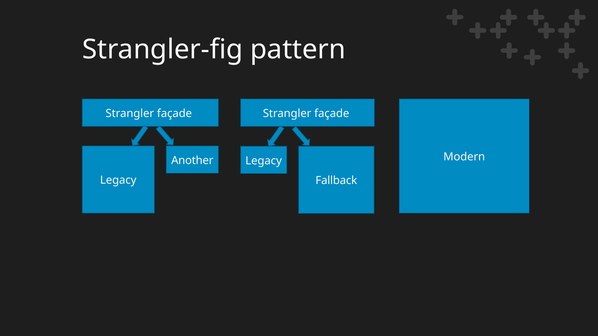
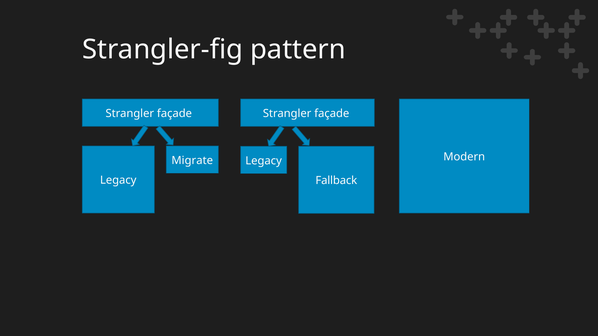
Another: Another -> Migrate
